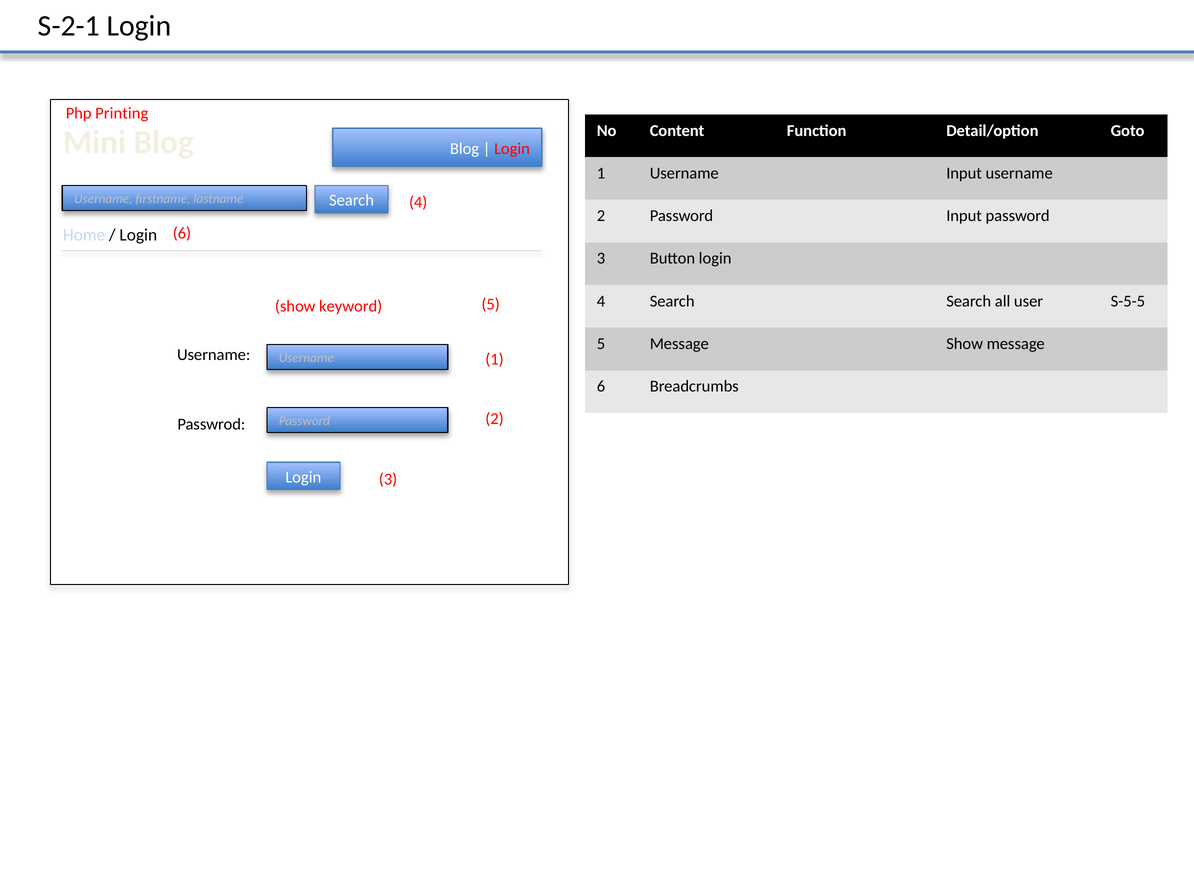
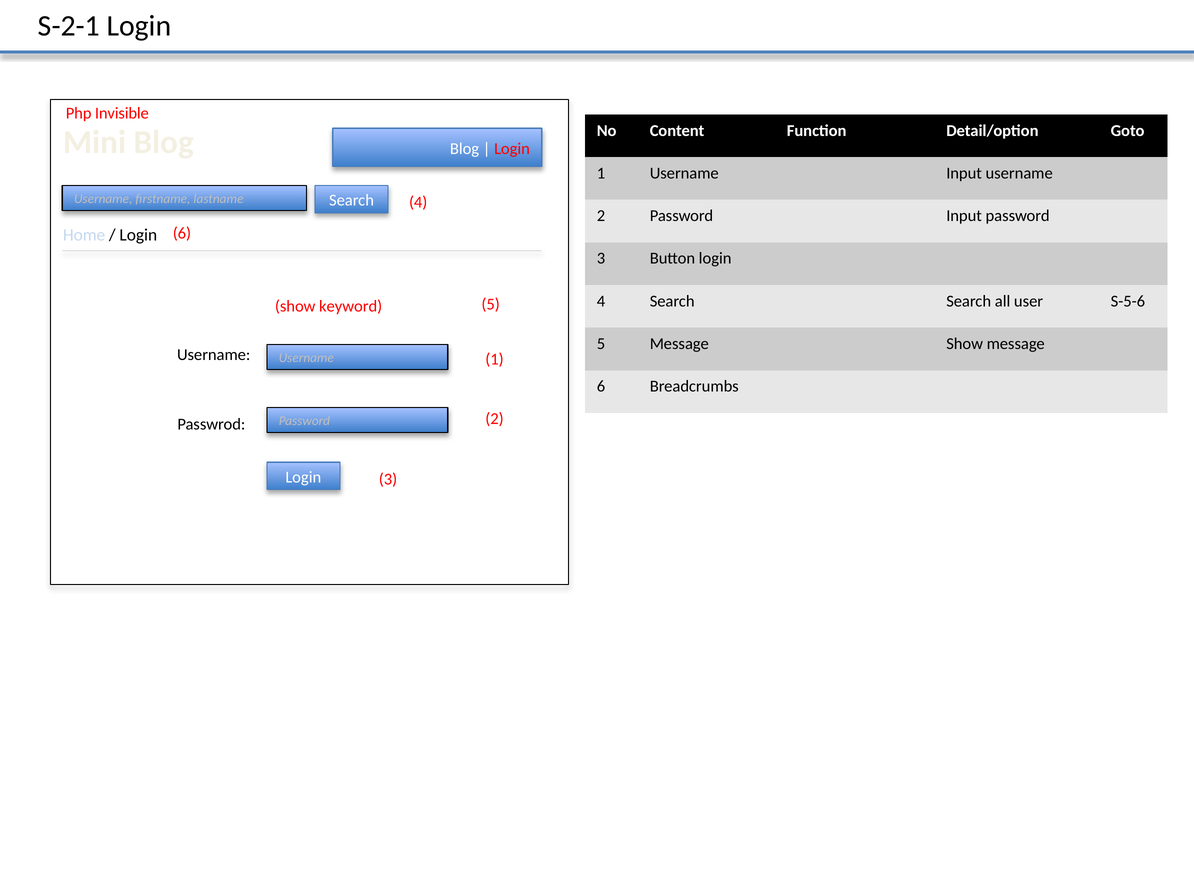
Printing: Printing -> Invisible
S-5-5: S-5-5 -> S-5-6
